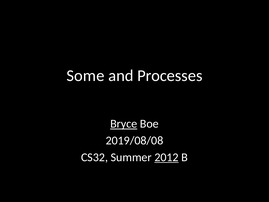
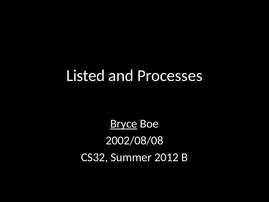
Some: Some -> Listed
2019/08/08: 2019/08/08 -> 2002/08/08
2012 underline: present -> none
